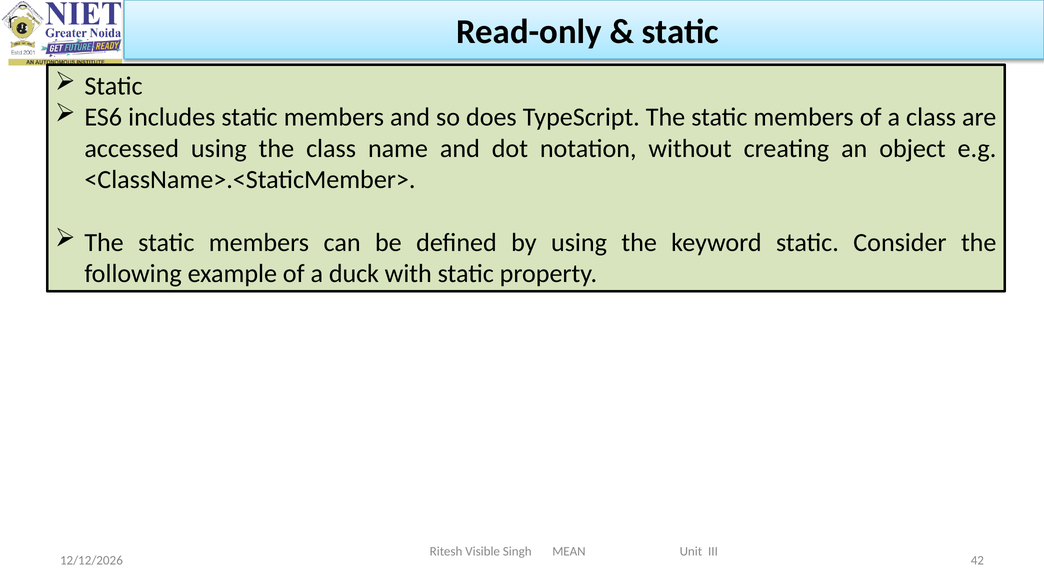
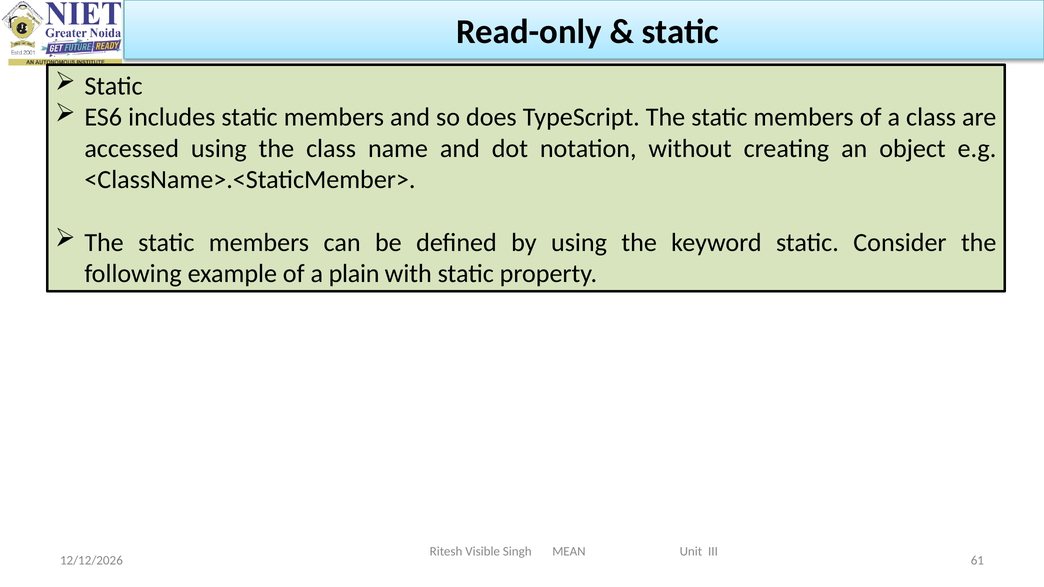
duck: duck -> plain
42: 42 -> 61
